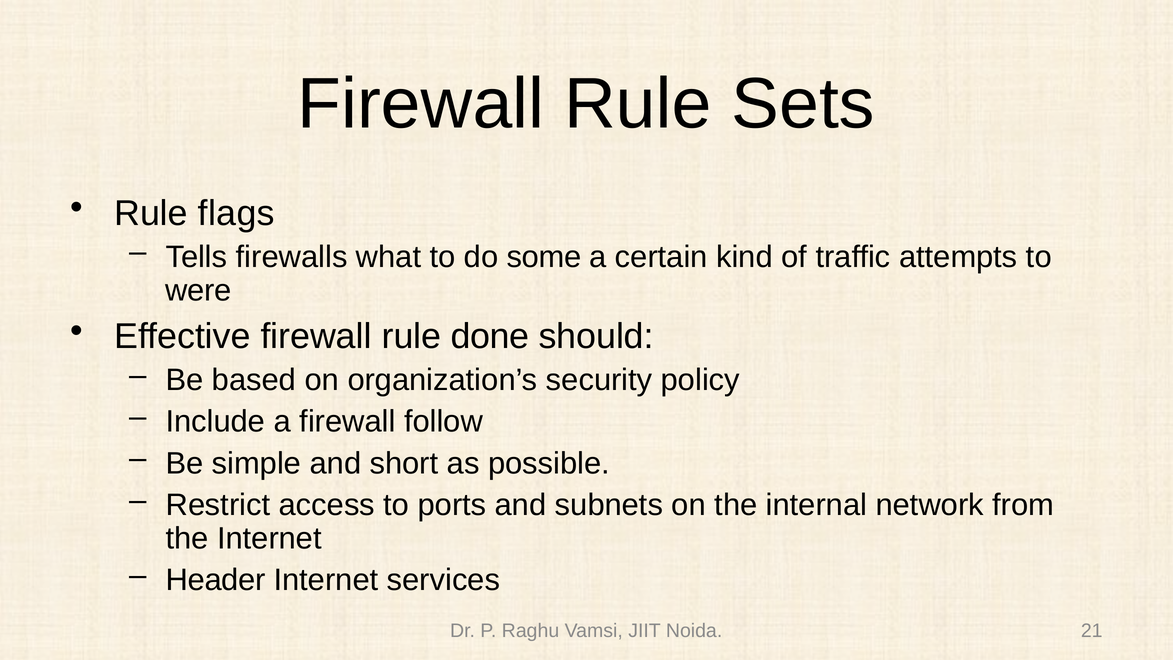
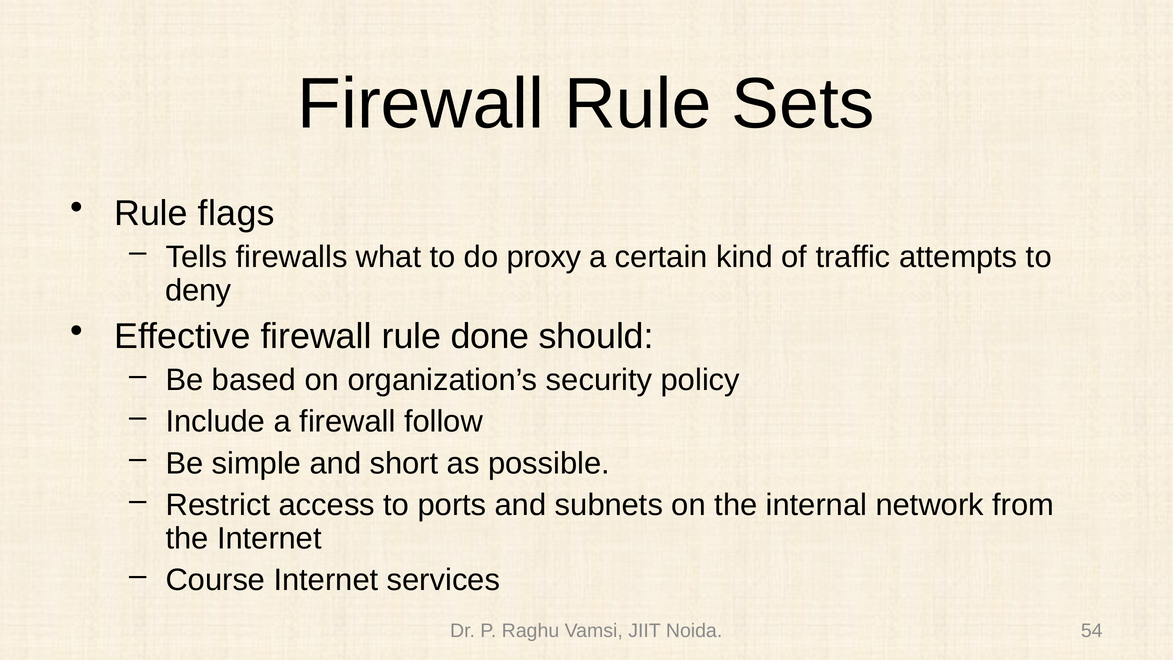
some: some -> proxy
were: were -> deny
Header: Header -> Course
21: 21 -> 54
